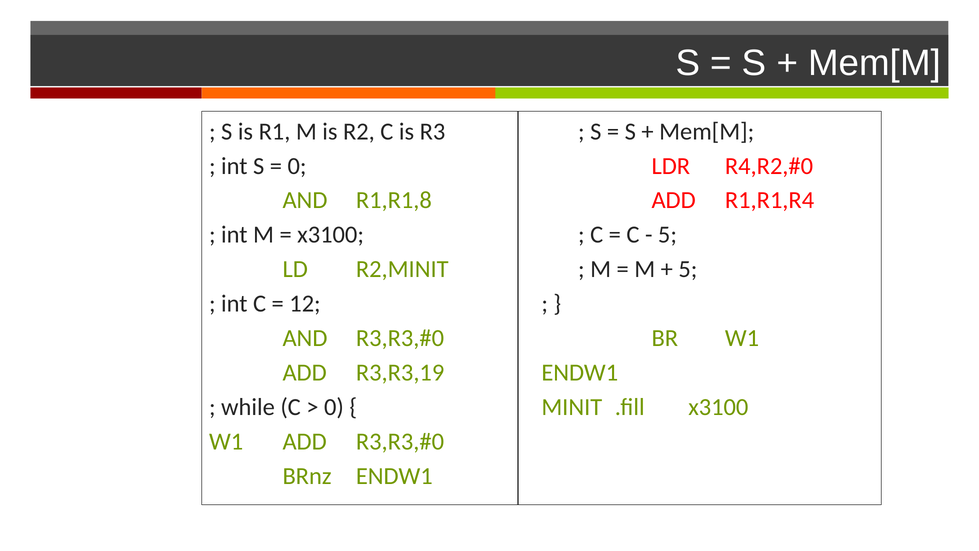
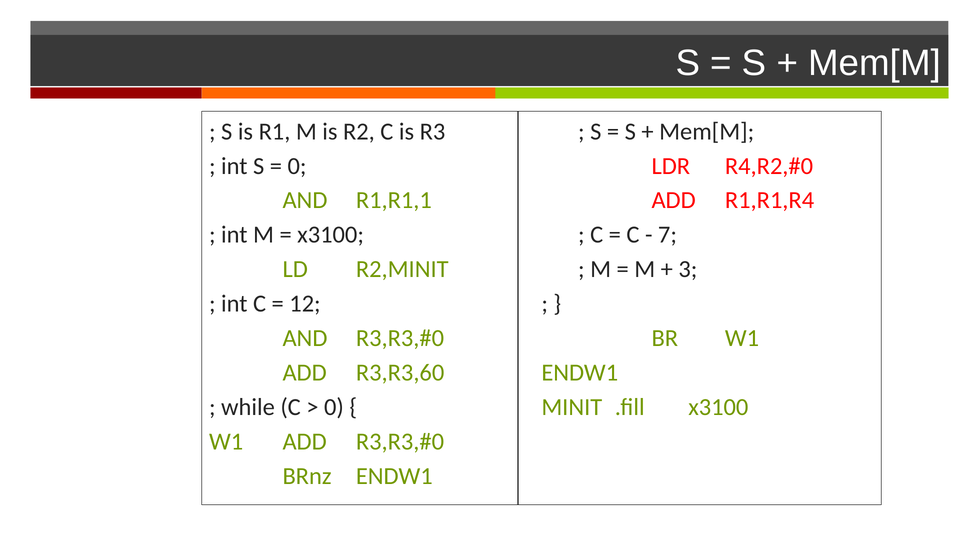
R1,R1,8: R1,R1,8 -> R1,R1,1
5 at (667, 235): 5 -> 7
5 at (688, 269): 5 -> 3
R3,R3,19: R3,R3,19 -> R3,R3,60
